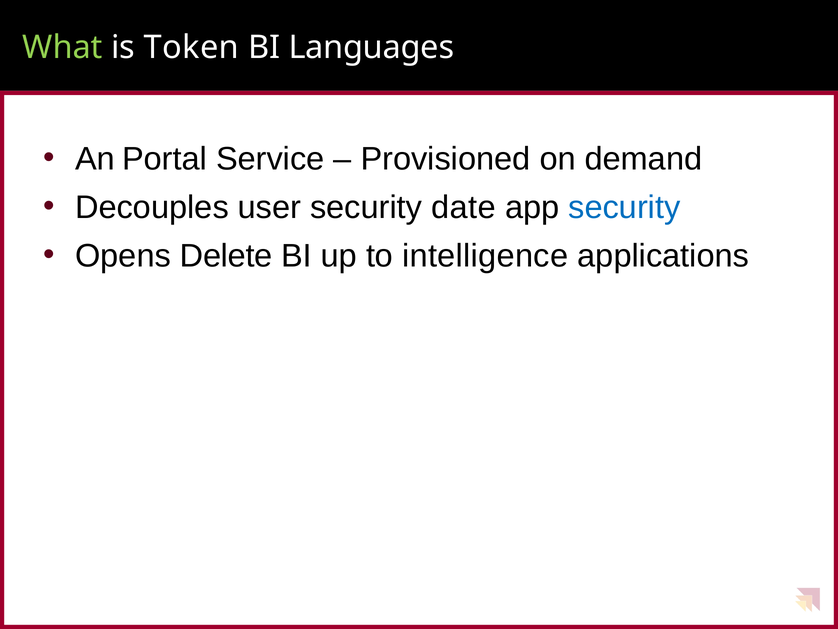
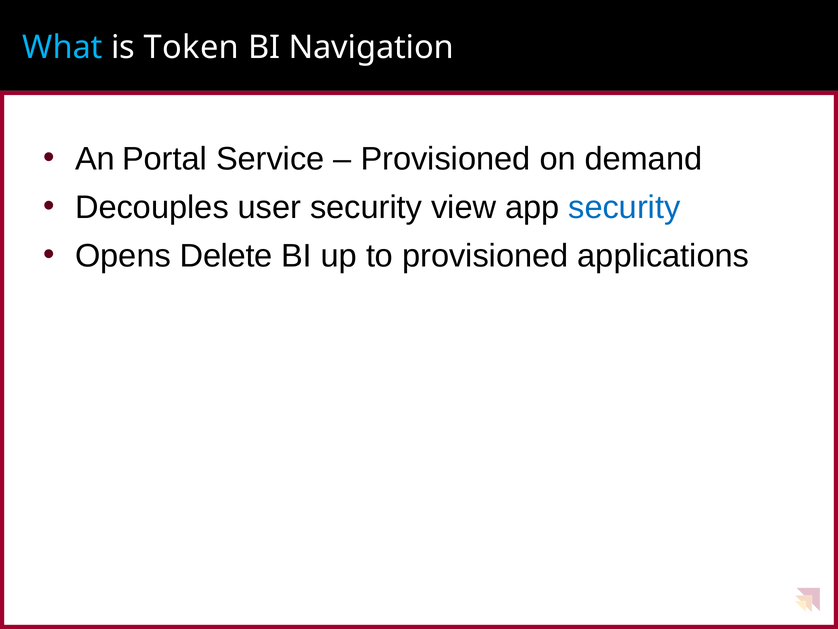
What colour: light green -> light blue
Languages: Languages -> Navigation
date: date -> view
to intelligence: intelligence -> provisioned
